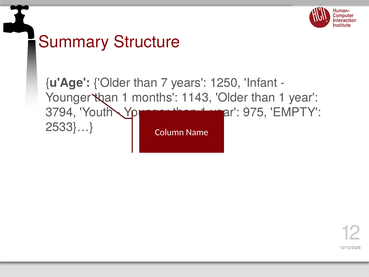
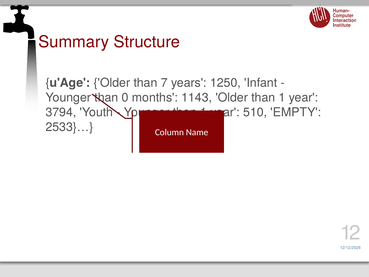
1 at (125, 98): 1 -> 0
975: 975 -> 510
